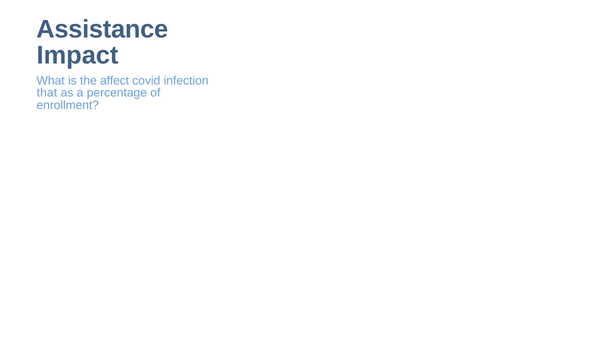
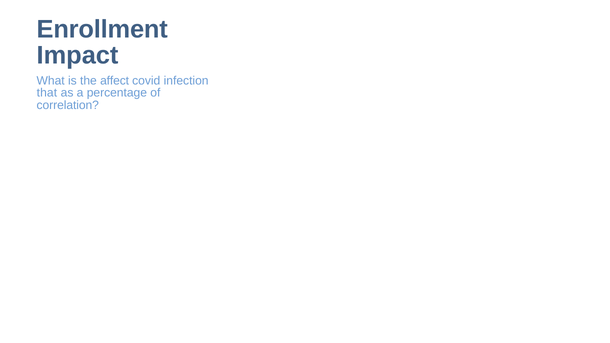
Assistance: Assistance -> Enrollment
enrollment: enrollment -> correlation
